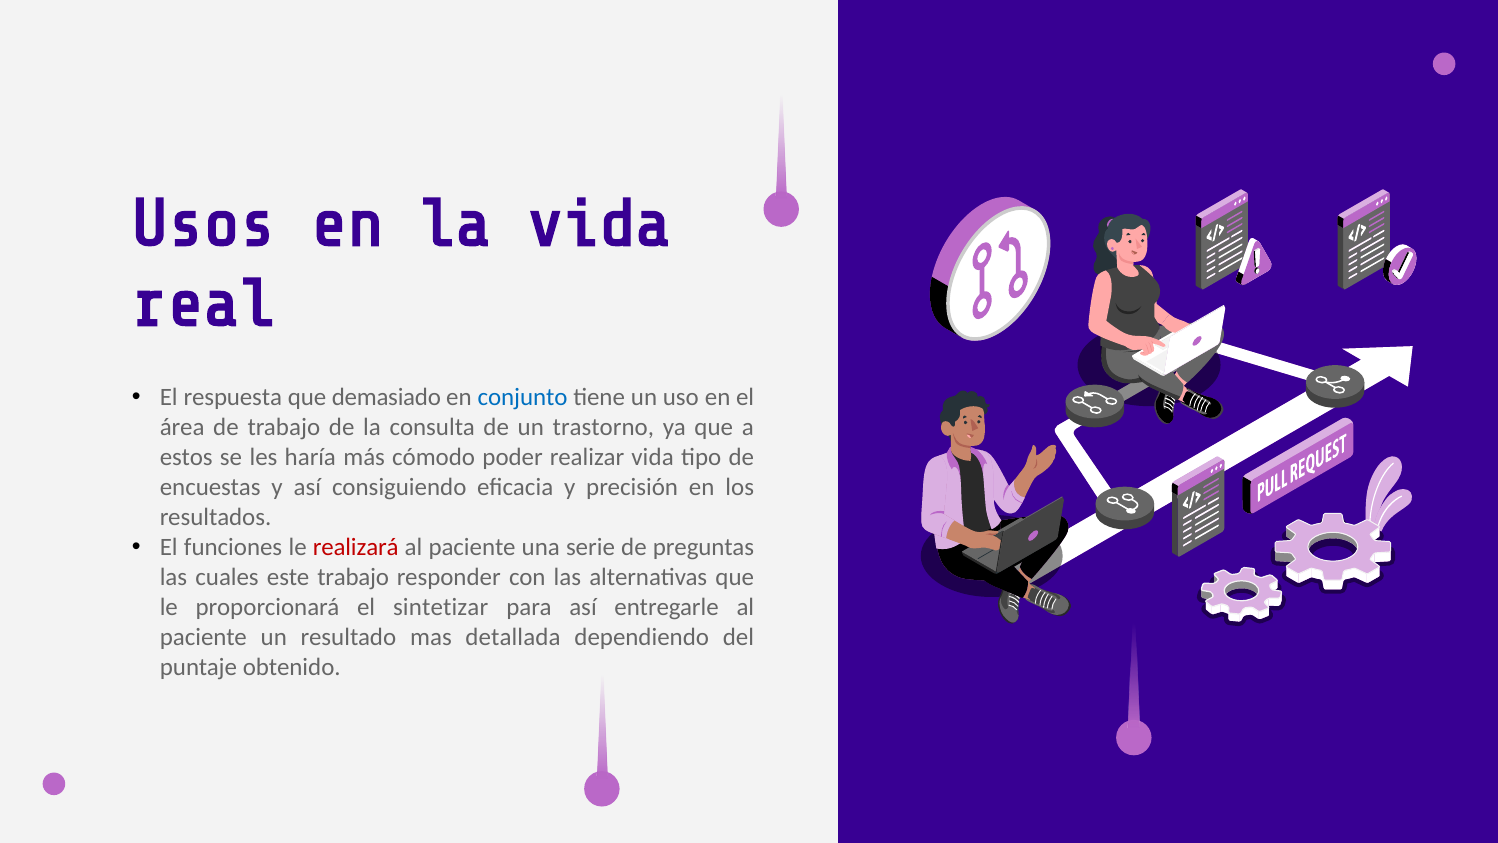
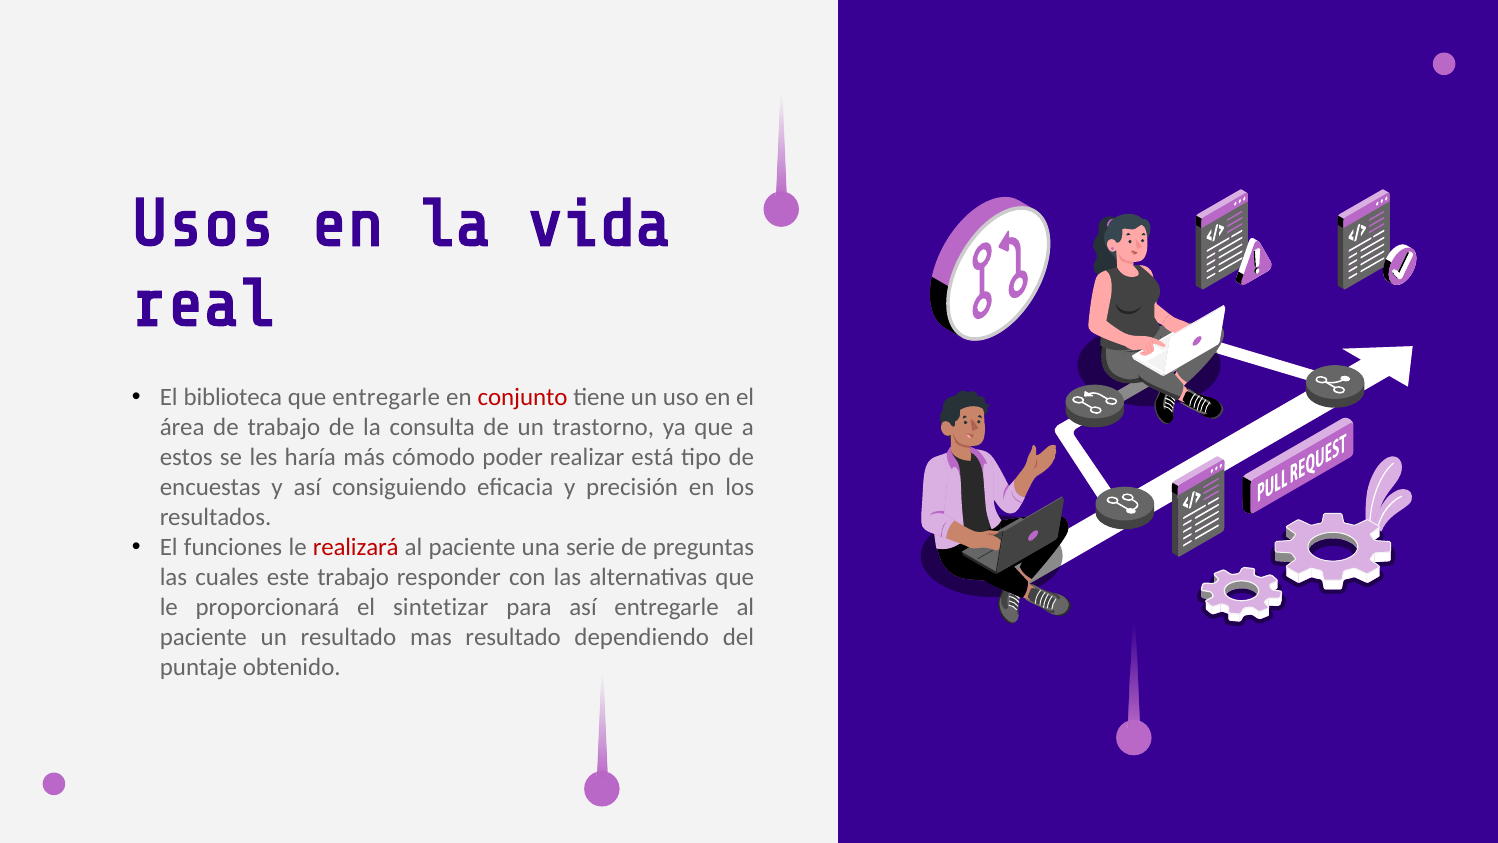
respuesta: respuesta -> biblioteca
que demasiado: demasiado -> entregarle
conjunto colour: blue -> red
realizar vida: vida -> está
mas detallada: detallada -> resultado
